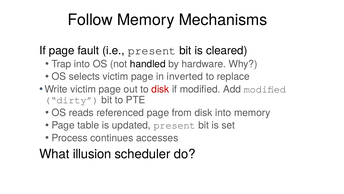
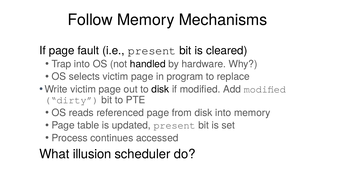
inverted: inverted -> program
disk at (160, 89) colour: red -> black
accesses: accesses -> accessed
